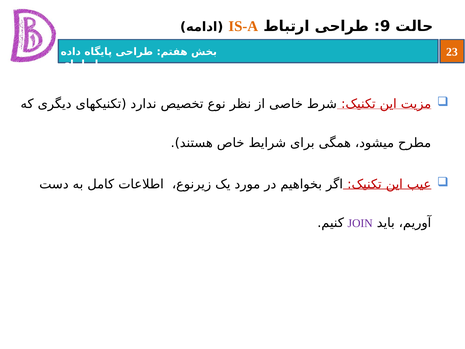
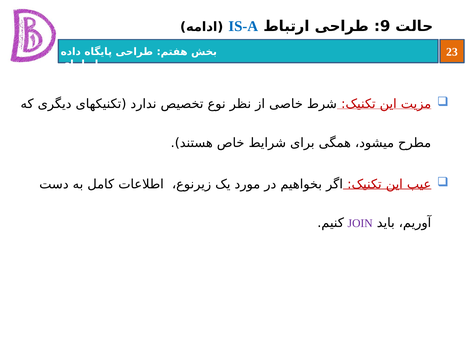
IS-A colour: orange -> blue
